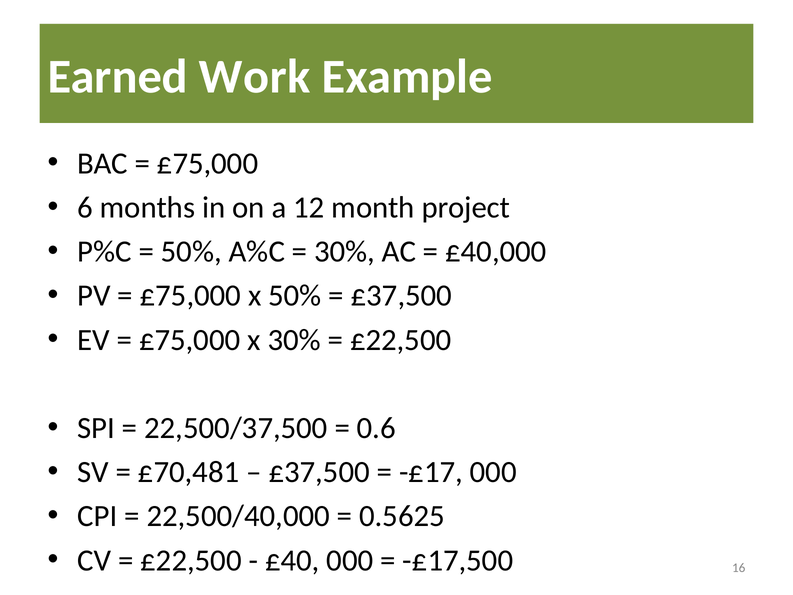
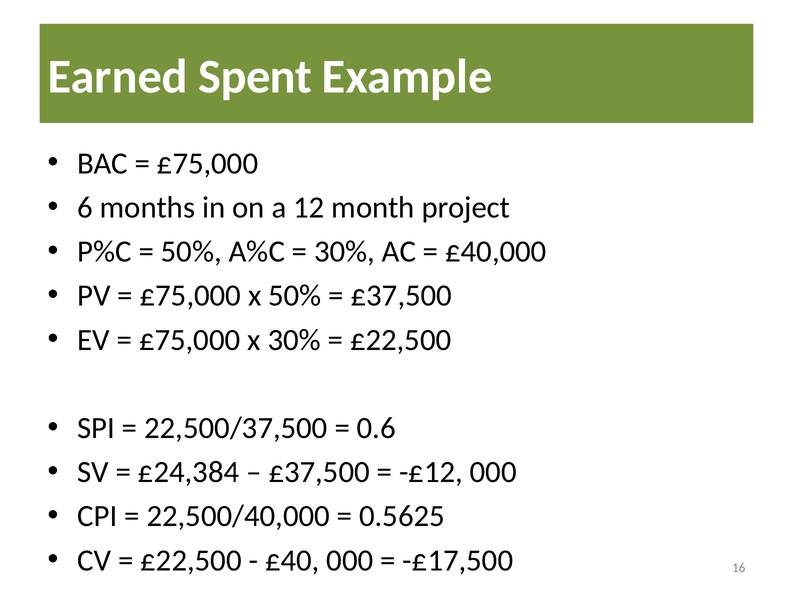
Work: Work -> Spent
£70,481: £70,481 -> £24,384
-£17: -£17 -> -£12
